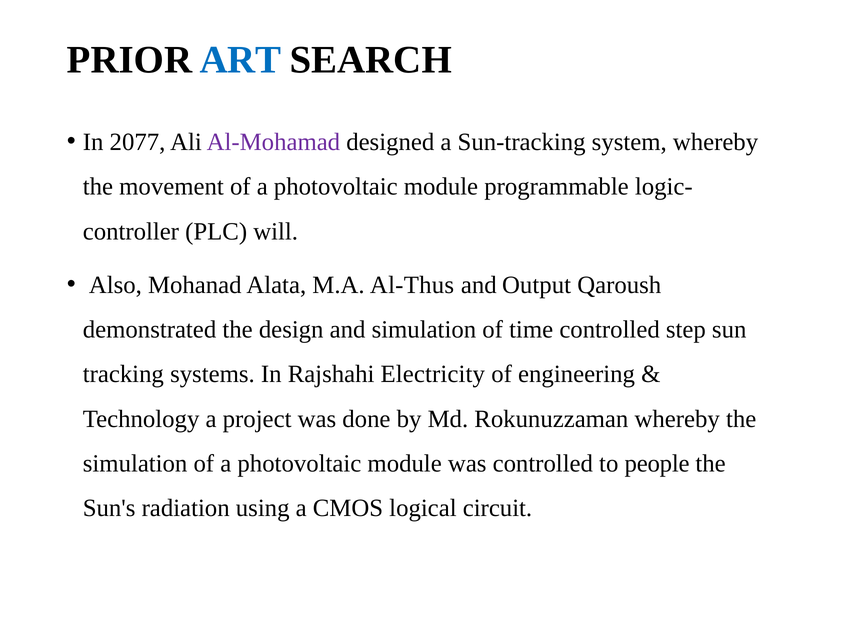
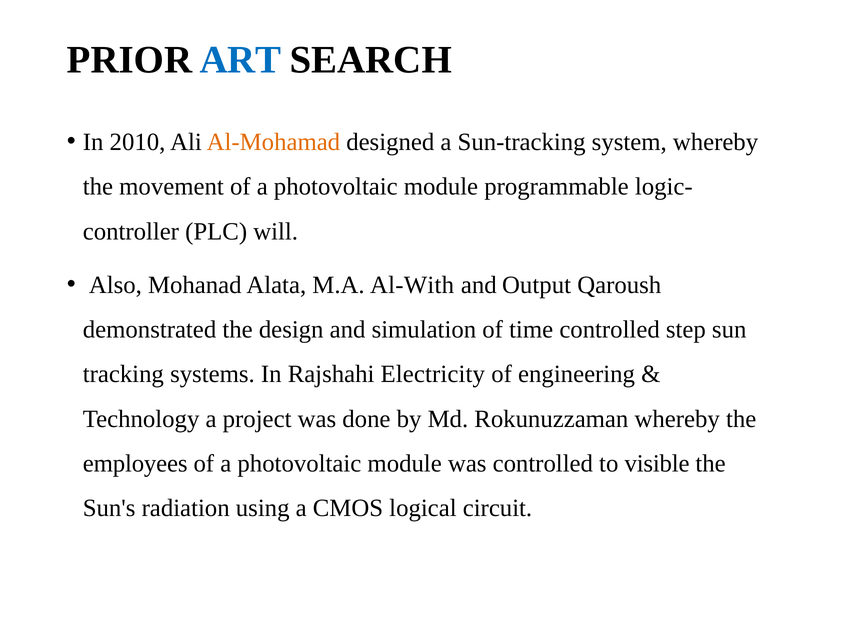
2077: 2077 -> 2010
Al-Mohamad colour: purple -> orange
Al-Thus: Al-Thus -> Al-With
simulation at (135, 463): simulation -> employees
people: people -> visible
